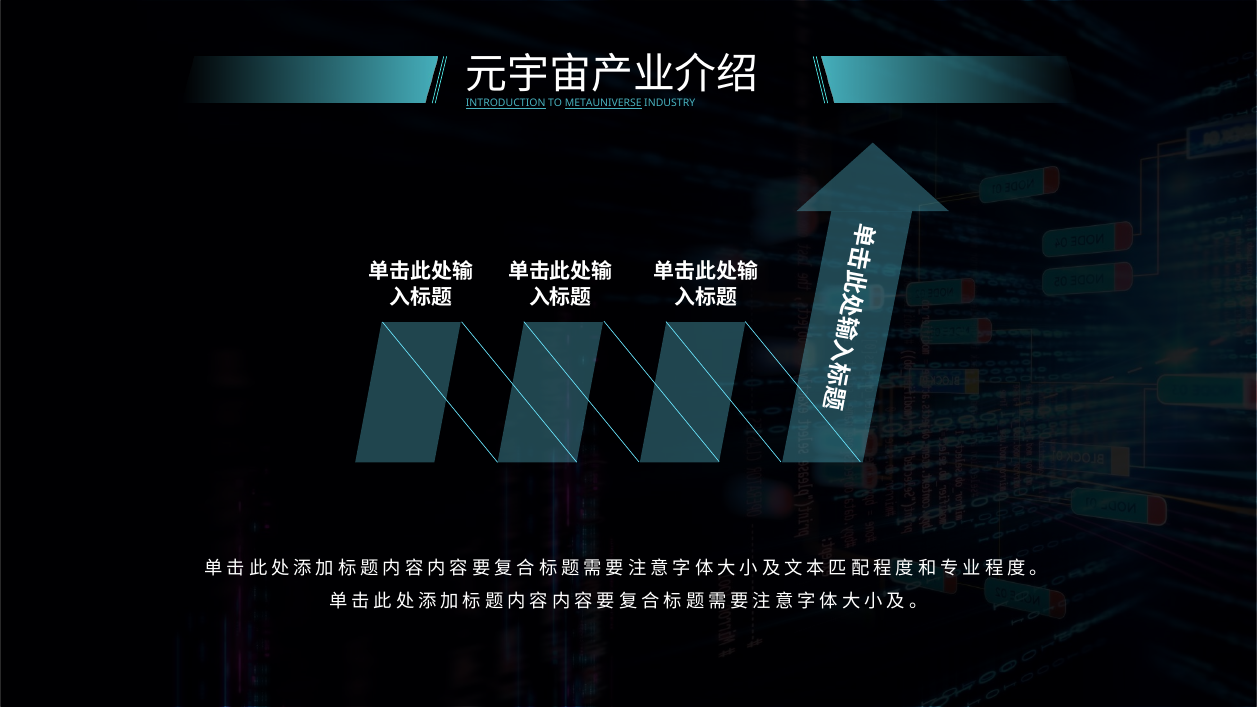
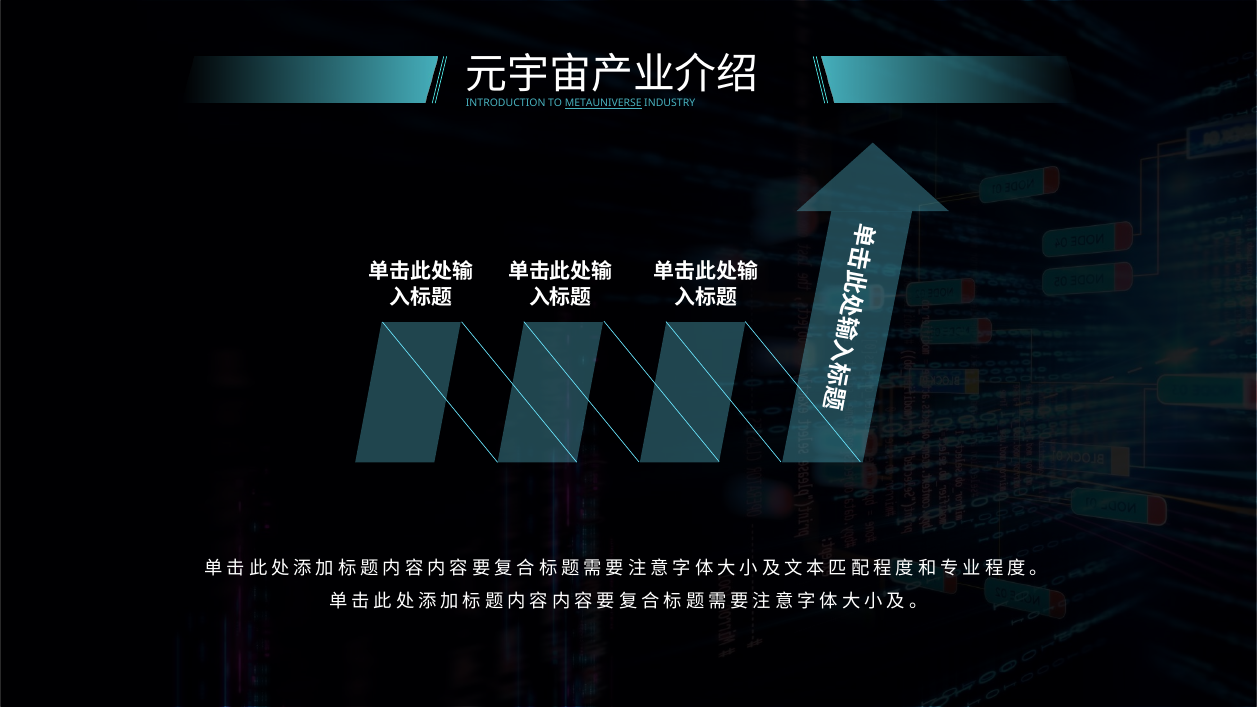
INTRODUCTION underline: present -> none
